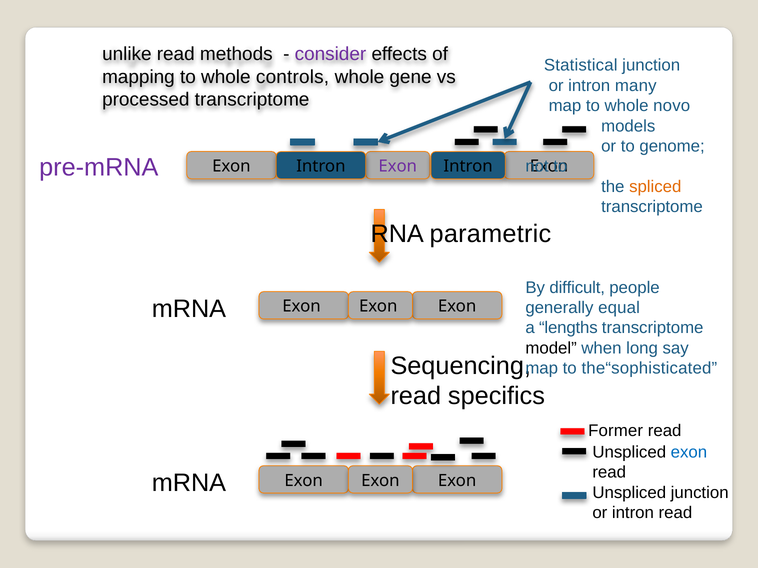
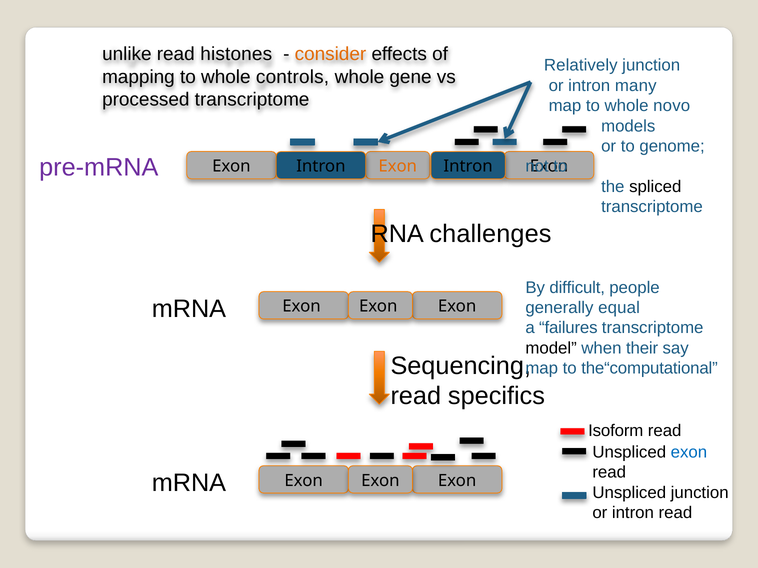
methods: methods -> histones
consider colour: purple -> orange
Statistical: Statistical -> Relatively
Exon at (398, 166) colour: purple -> orange
spliced colour: orange -> black
parametric: parametric -> challenges
lengths: lengths -> failures
long: long -> their
the“sophisticated: the“sophisticated -> the“computational
Former: Former -> Isoform
